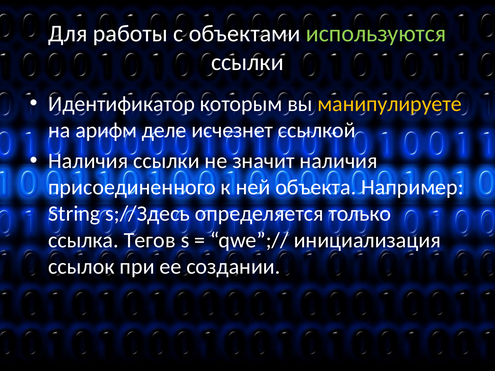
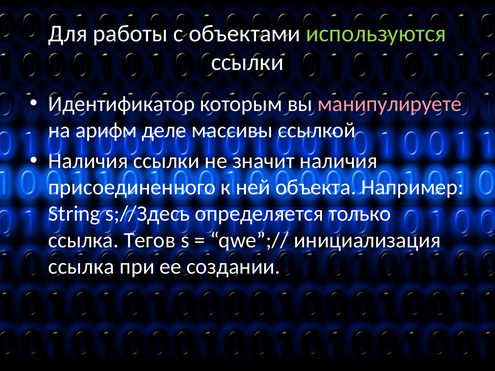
манипулируете colour: yellow -> pink
исчезнет: исчезнет -> массивы
ссылок at (81, 267): ссылок -> ссылка
